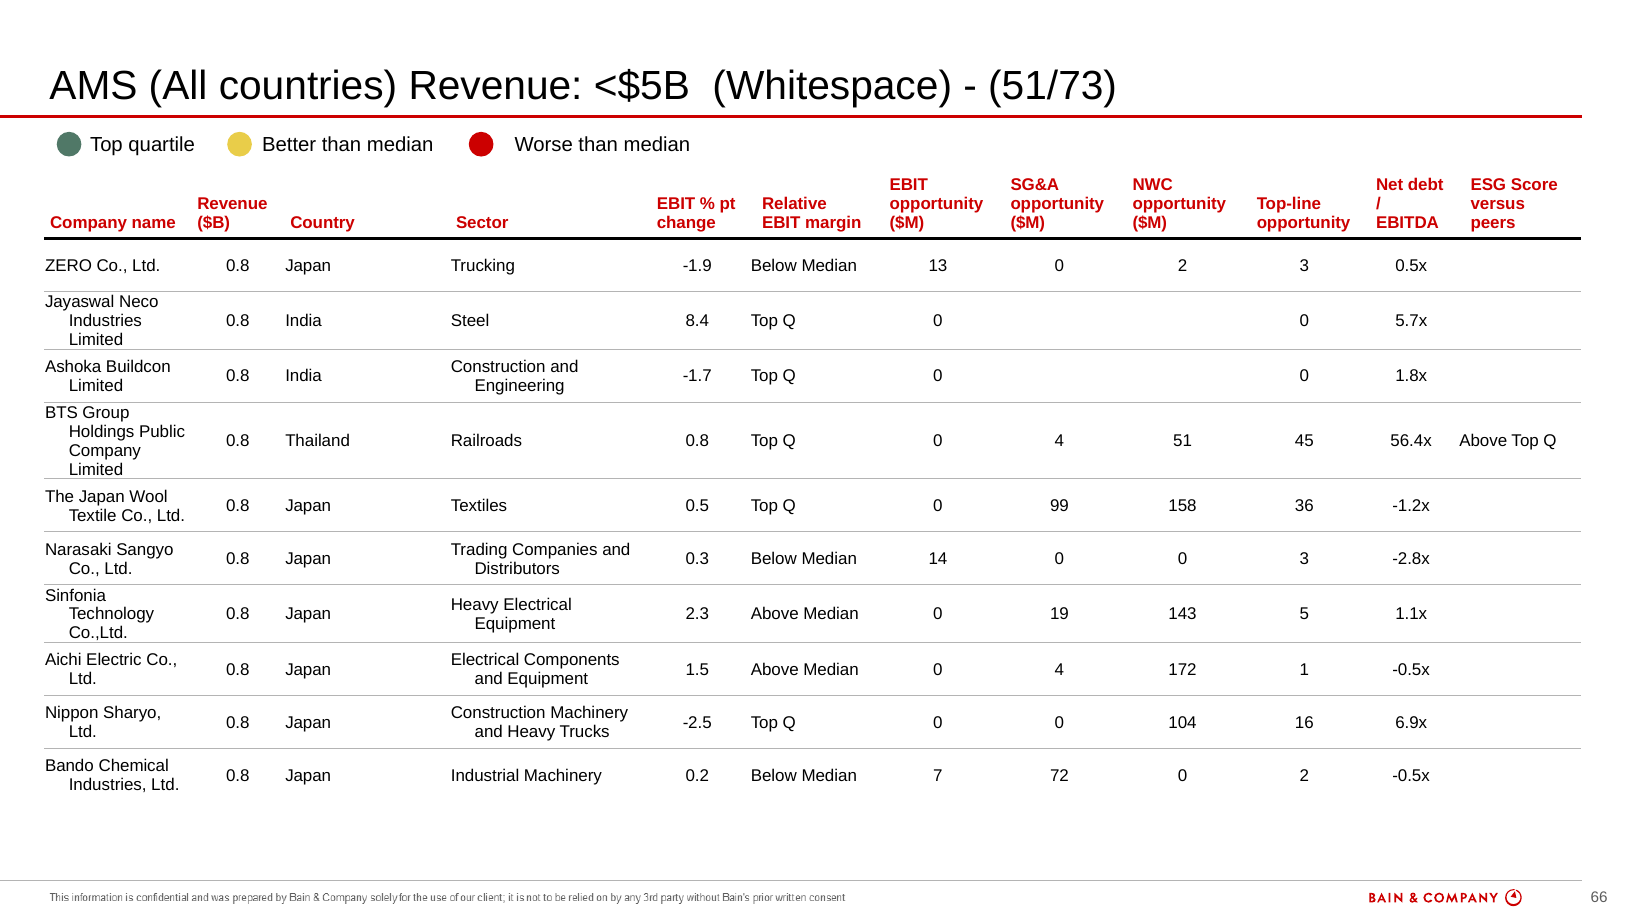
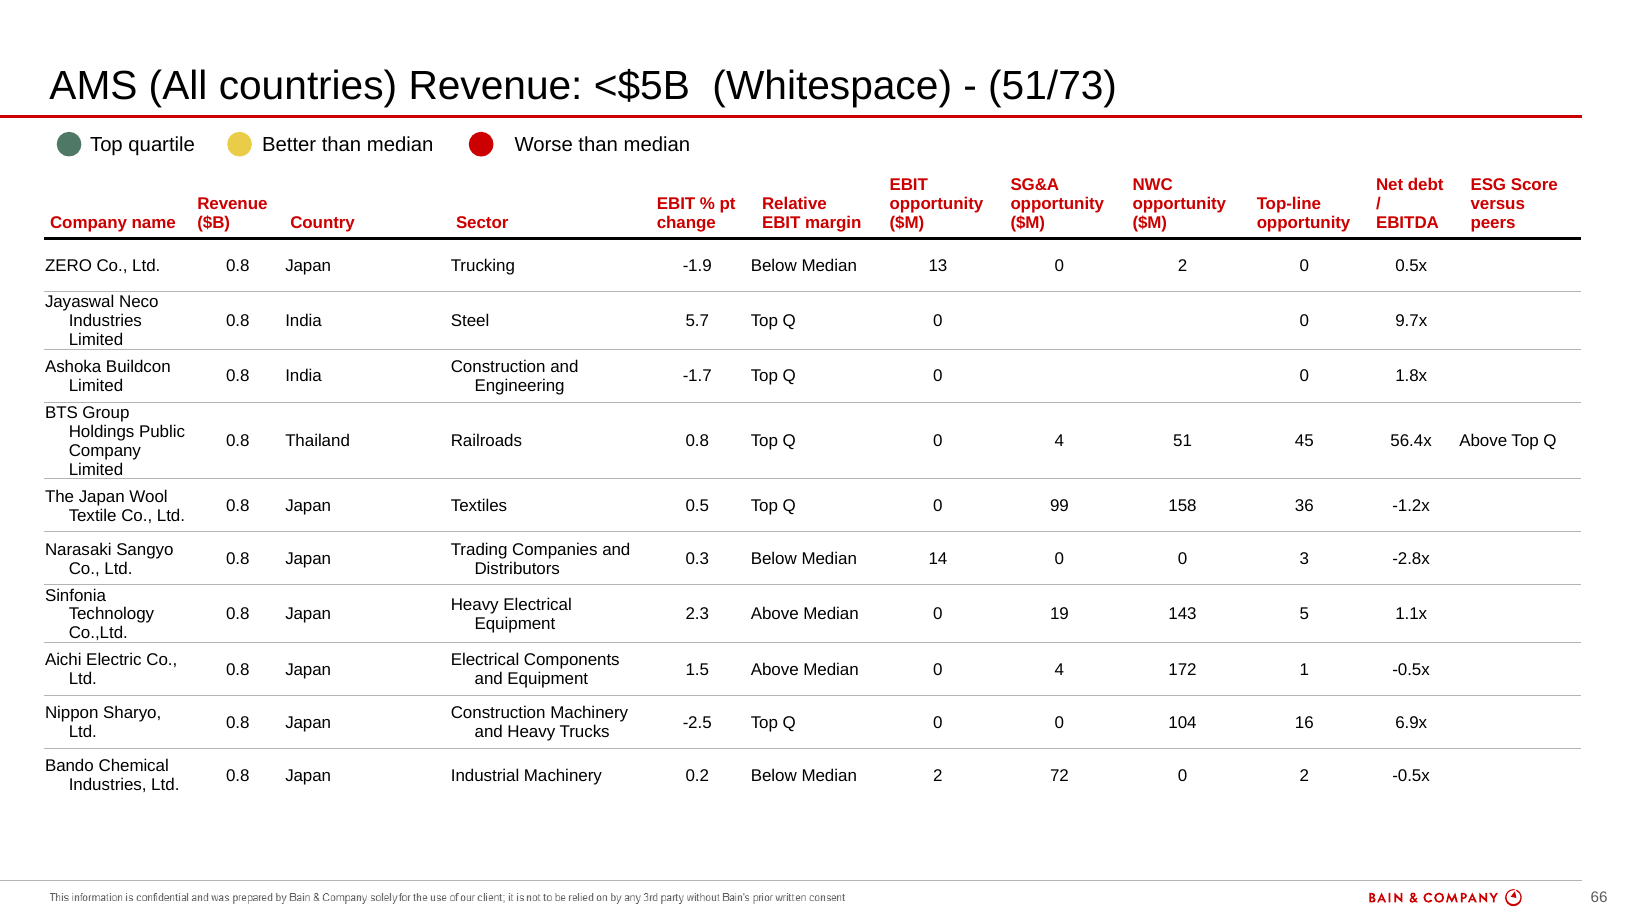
2 3: 3 -> 0
8.4: 8.4 -> 5.7
5.7x: 5.7x -> 9.7x
Median 7: 7 -> 2
